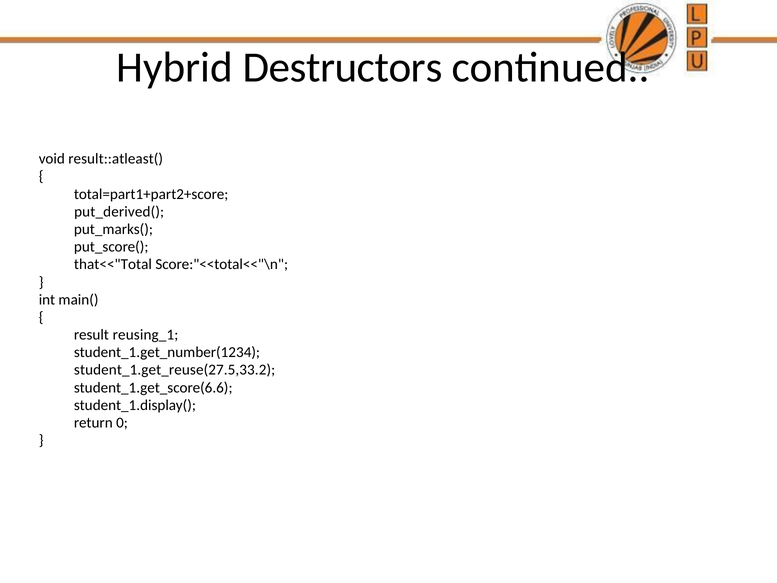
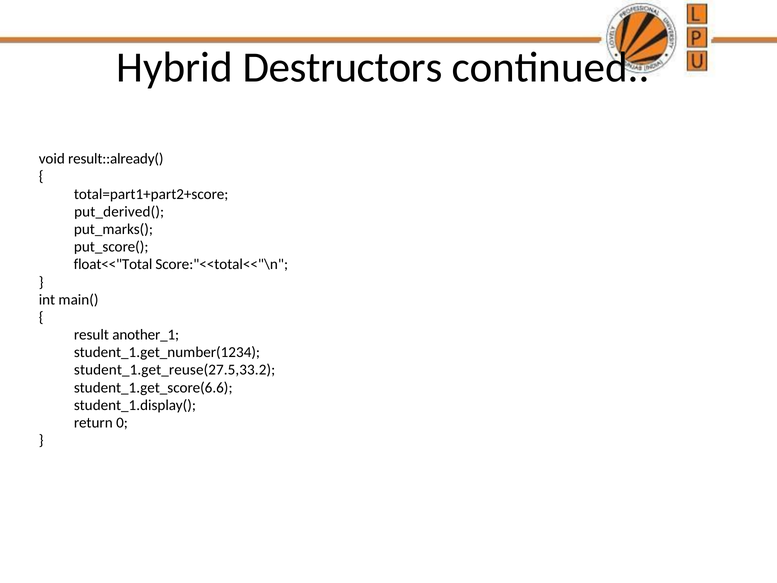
result::atleast(: result::atleast( -> result::already(
that<<"Total: that<<"Total -> float<<"Total
reusing_1: reusing_1 -> another_1
